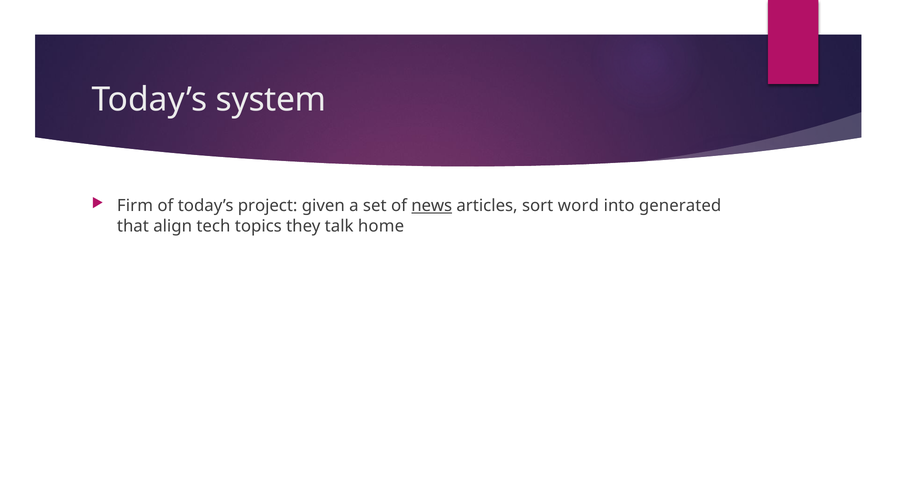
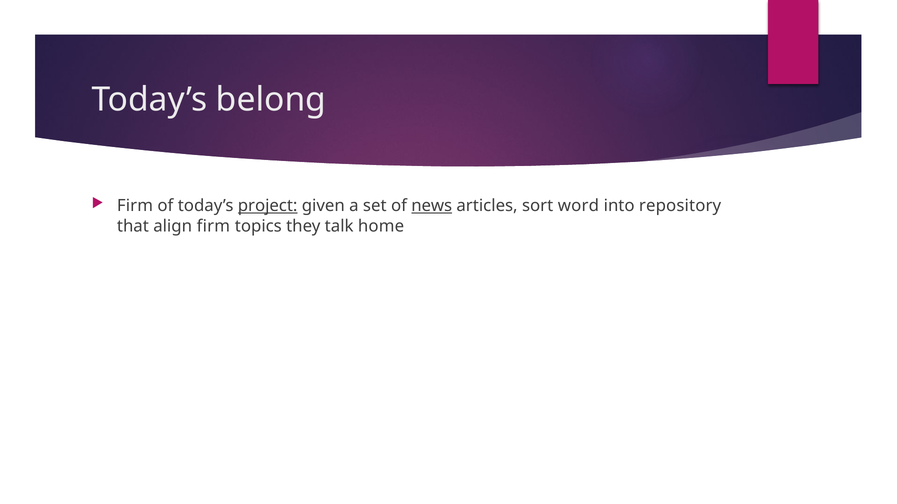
system: system -> belong
project underline: none -> present
generated: generated -> repository
align tech: tech -> firm
